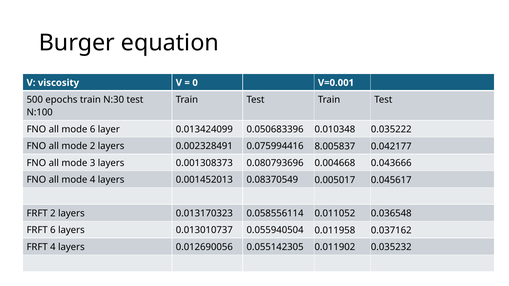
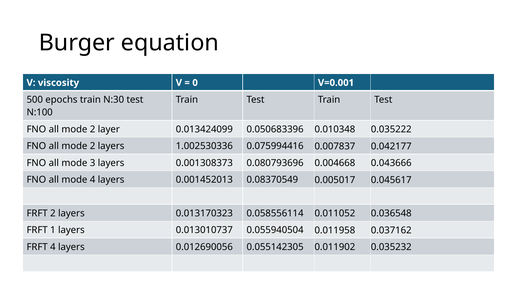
6 at (93, 129): 6 -> 2
0.002328491: 0.002328491 -> 1.002530336
8.005837: 8.005837 -> 0.007837
FRFT 6: 6 -> 1
